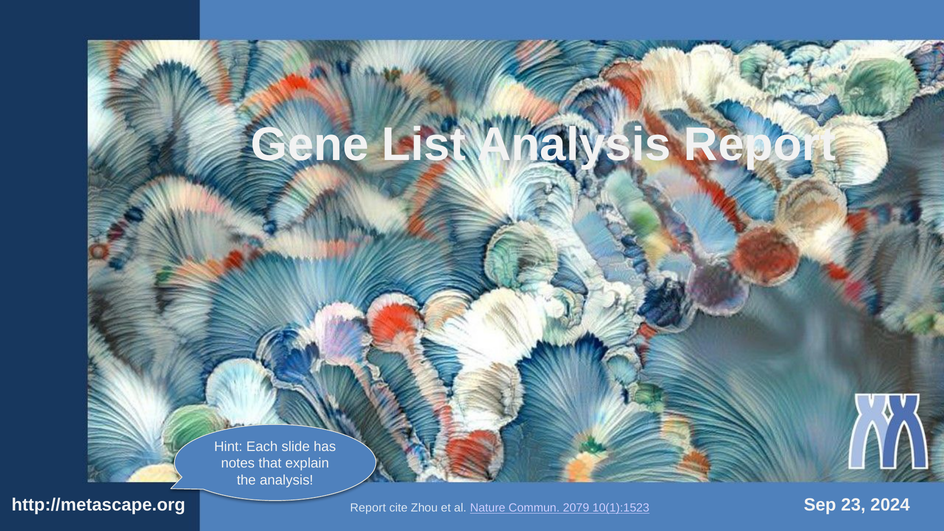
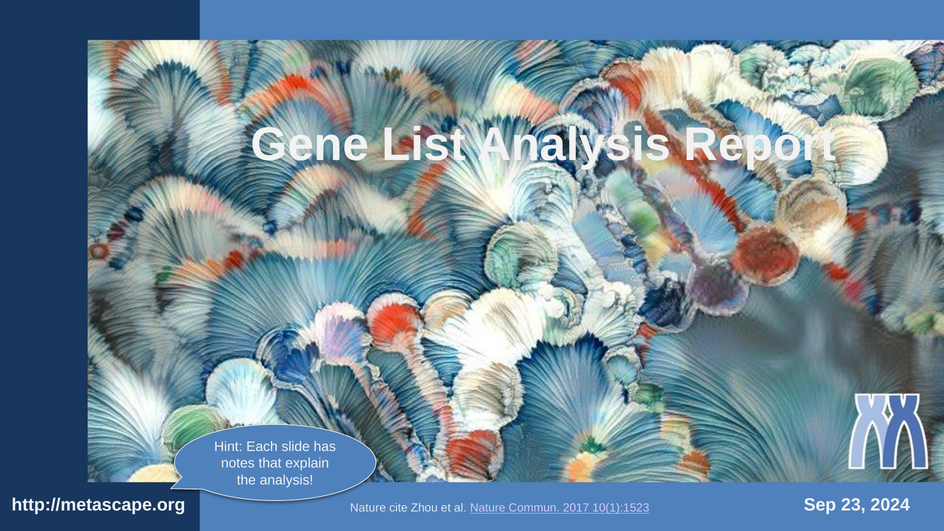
Report at (368, 508): Report -> Nature
2079: 2079 -> 2017
